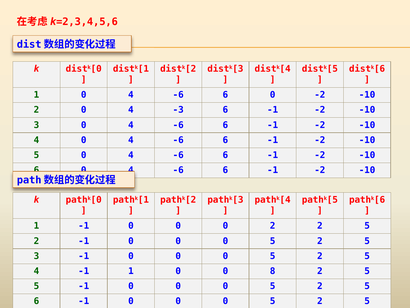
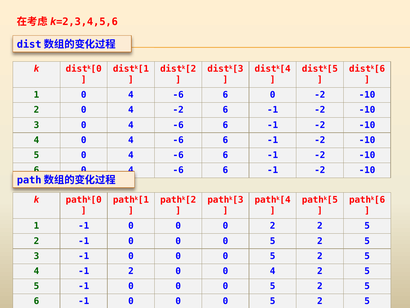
4 -3: -3 -> -2
-1 1: 1 -> 2
0 0 8: 8 -> 4
